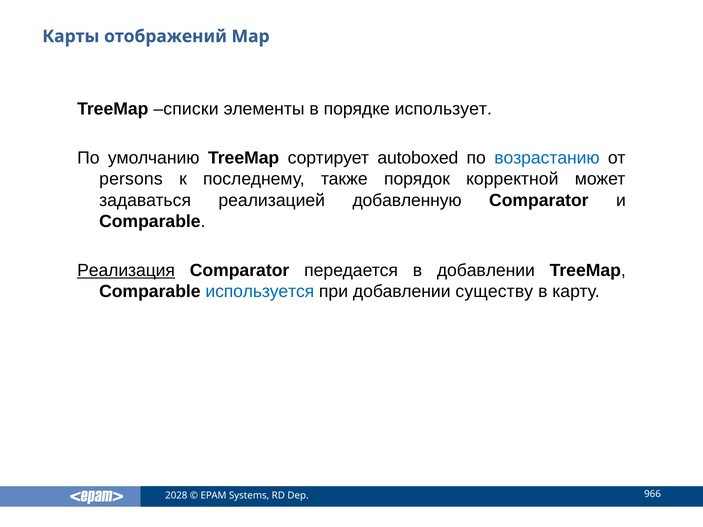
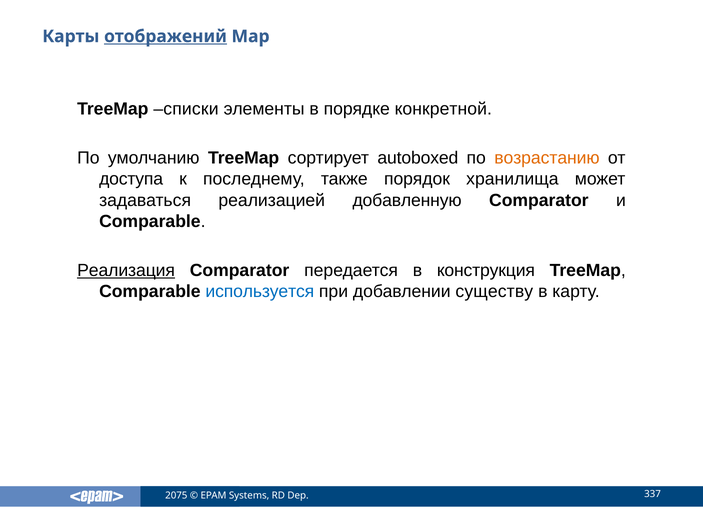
отображений underline: none -> present
использует: использует -> конкретной
возрастанию colour: blue -> orange
persons: persons -> доступа
корректной: корректной -> хранилища
в добавлении: добавлении -> конструкция
2028: 2028 -> 2075
966: 966 -> 337
